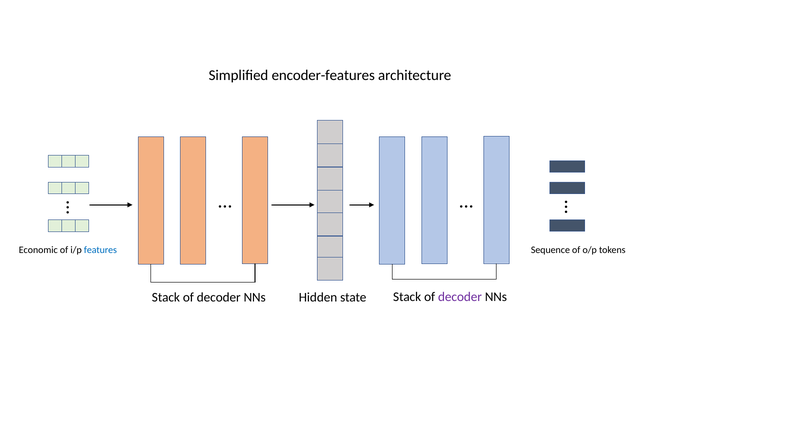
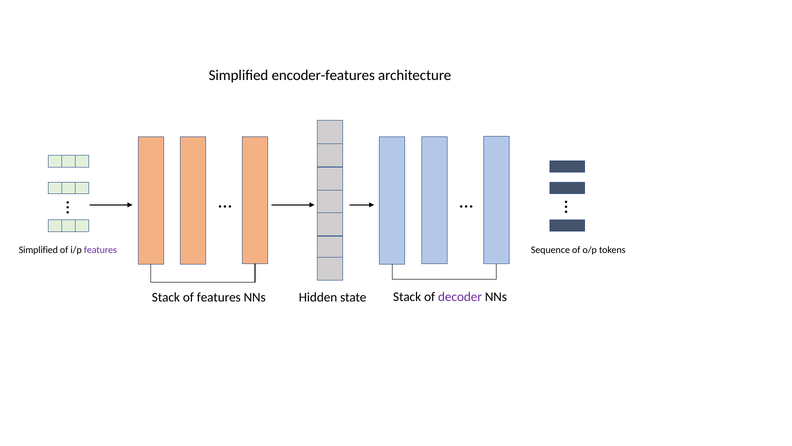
Economic at (38, 249): Economic -> Simplified
features at (100, 249) colour: blue -> purple
decoder at (219, 297): decoder -> features
